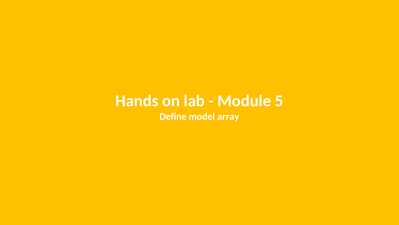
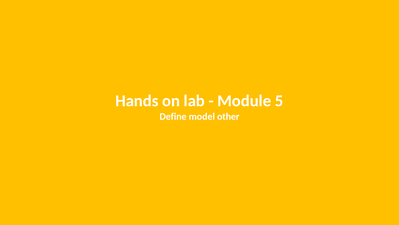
array: array -> other
